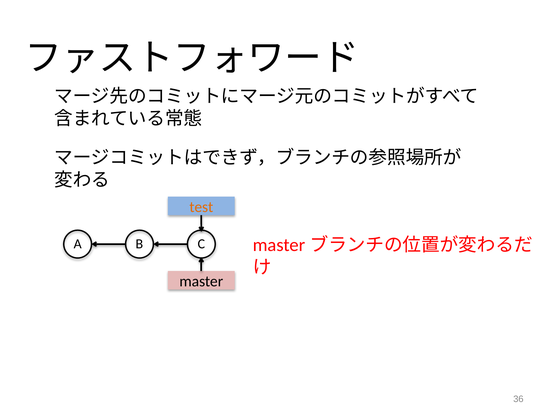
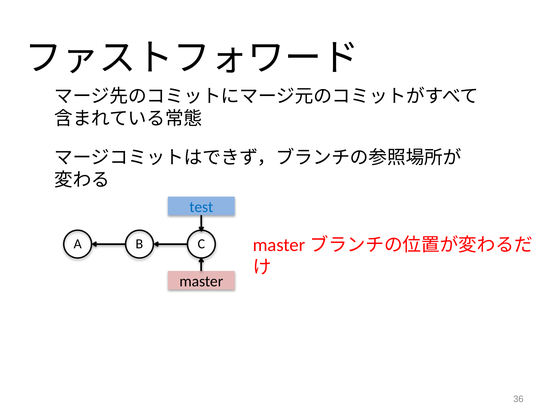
test colour: orange -> blue
